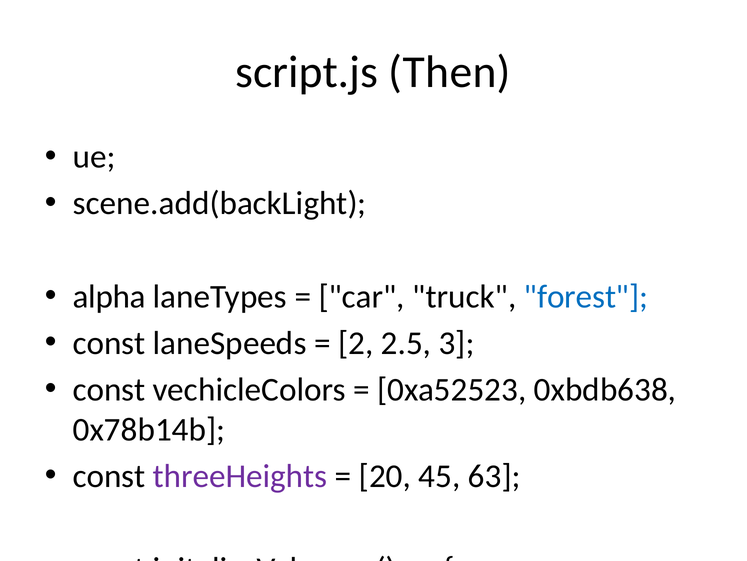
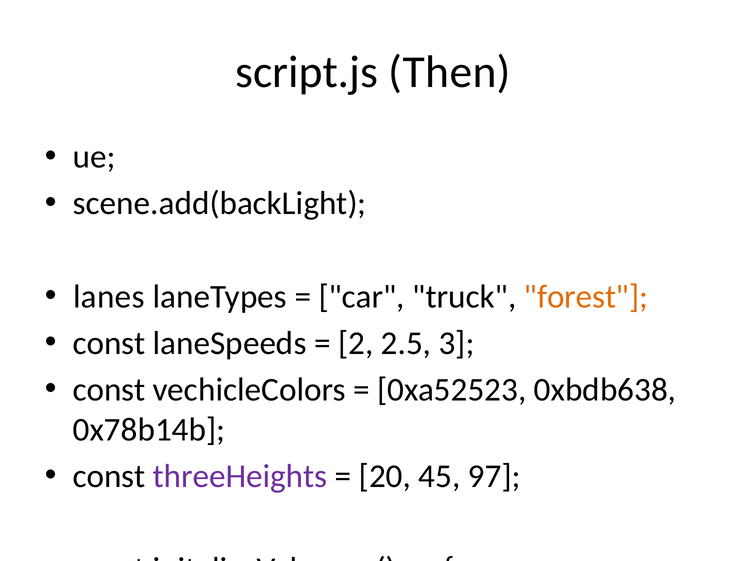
alpha at (109, 296): alpha -> lanes
forest colour: blue -> orange
63: 63 -> 97
